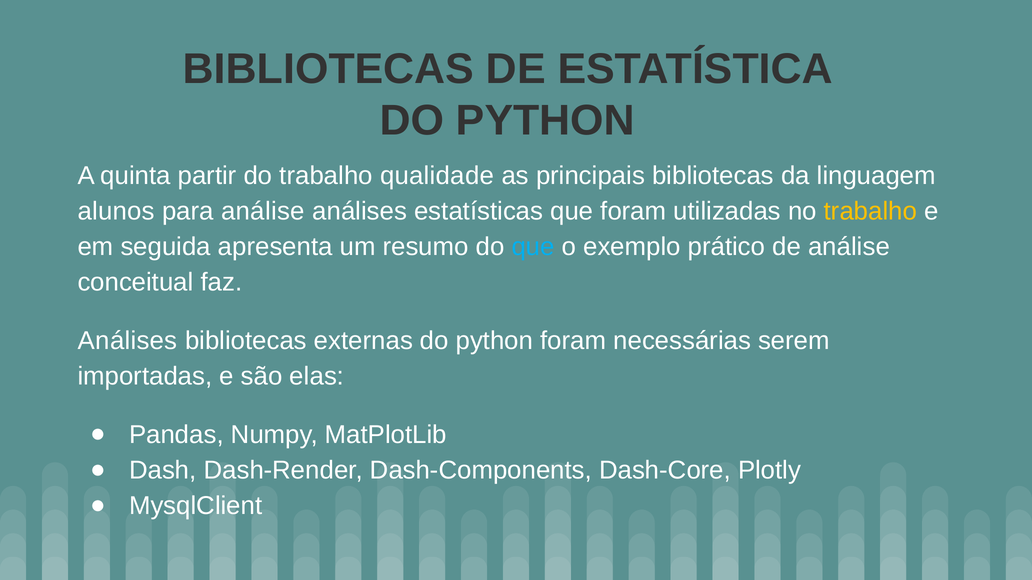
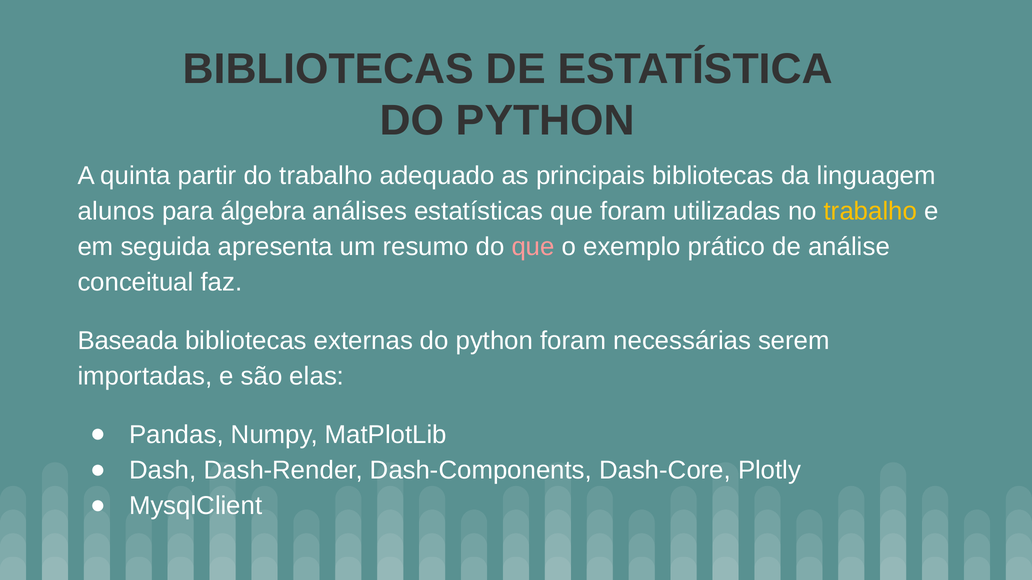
qualidade: qualidade -> adequado
para análise: análise -> álgebra
que at (533, 247) colour: light blue -> pink
Análises at (128, 341): Análises -> Baseada
